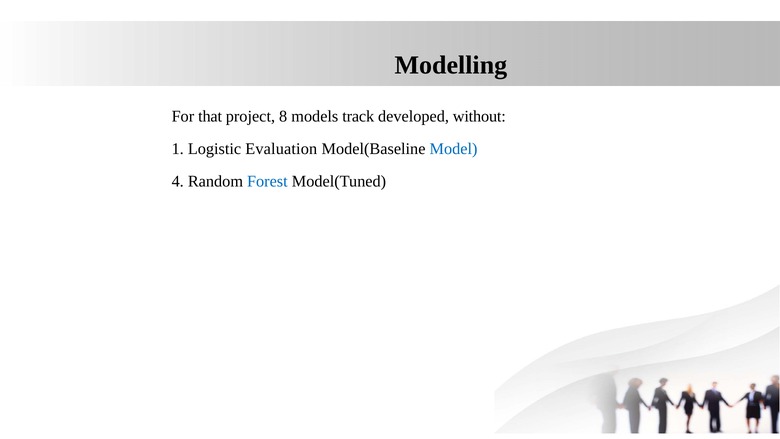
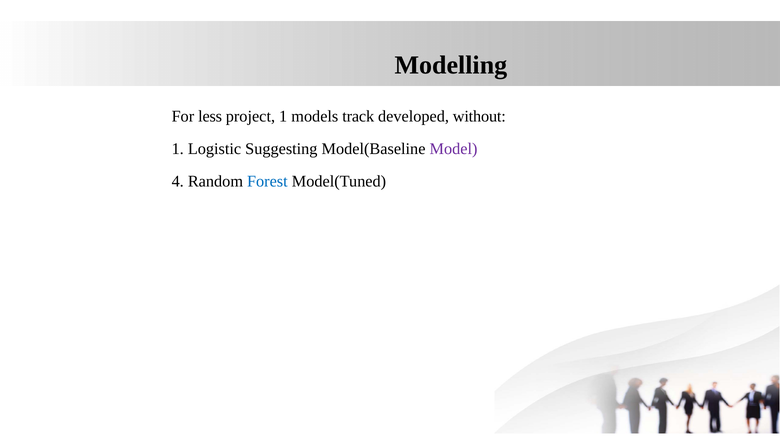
that: that -> less
project 8: 8 -> 1
Evaluation: Evaluation -> Suggesting
Model colour: blue -> purple
